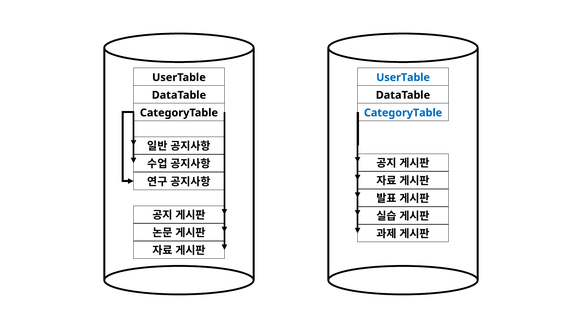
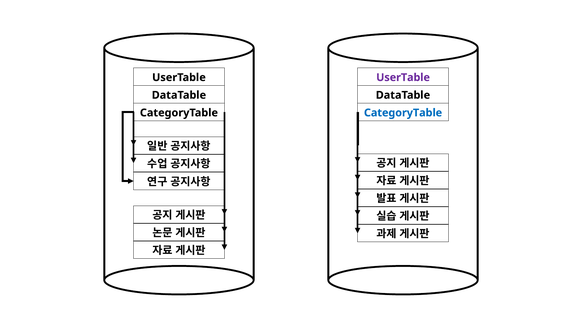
UserTable at (403, 77) colour: blue -> purple
